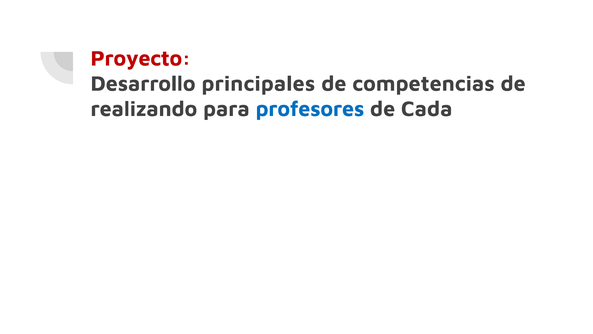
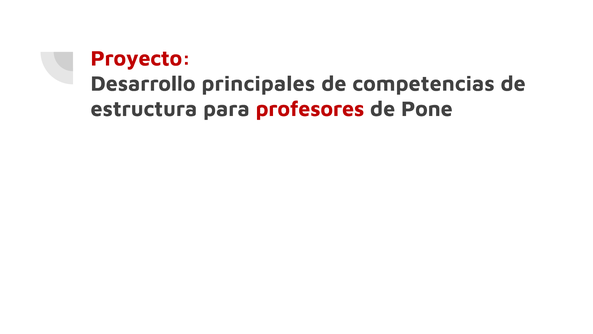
realizando: realizando -> estructura
profesores colour: blue -> red
Cada: Cada -> Pone
